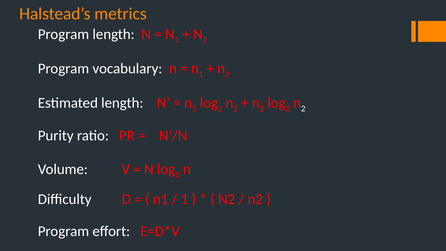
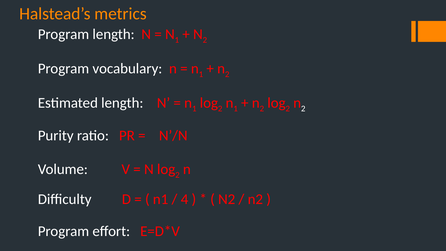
1 at (185, 199): 1 -> 4
